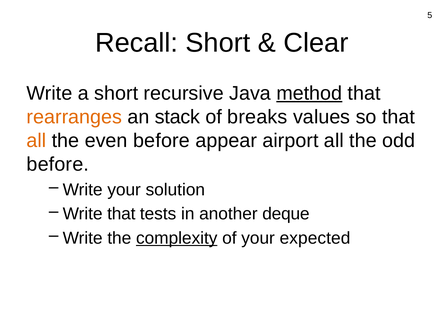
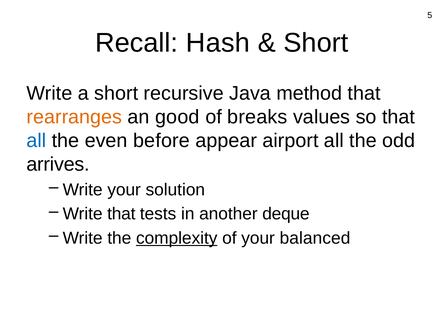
Recall Short: Short -> Hash
Clear at (316, 43): Clear -> Short
method underline: present -> none
stack: stack -> good
all at (36, 141) colour: orange -> blue
before at (58, 164): before -> arrives
expected: expected -> balanced
